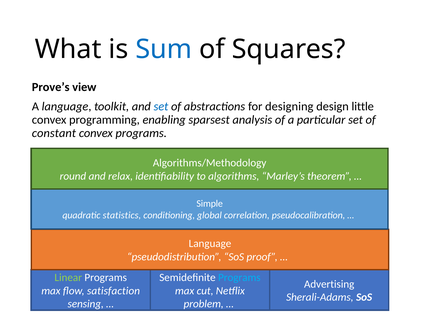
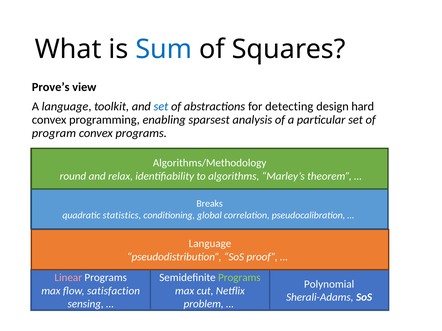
designing: designing -> detecting
little: little -> hard
constant: constant -> program
Simple: Simple -> Breaks
Linear colour: light green -> pink
Programs at (239, 278) colour: light blue -> light green
Advertising: Advertising -> Polynomial
